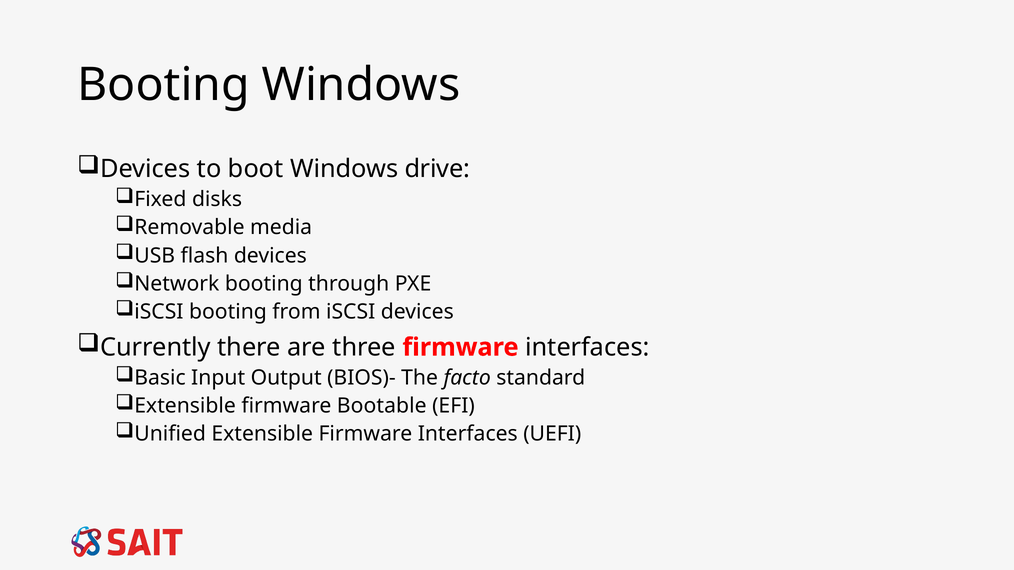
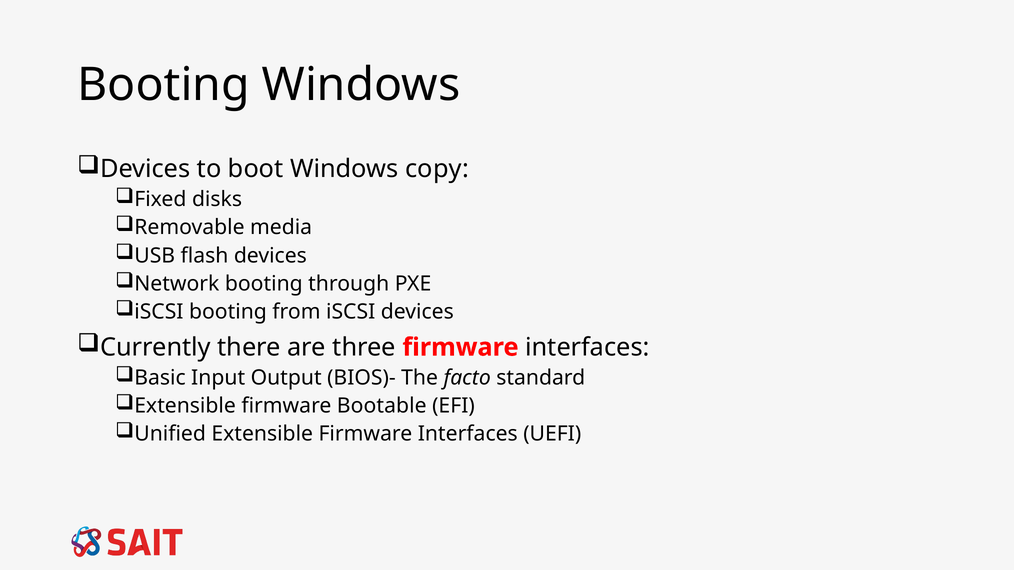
drive: drive -> copy
